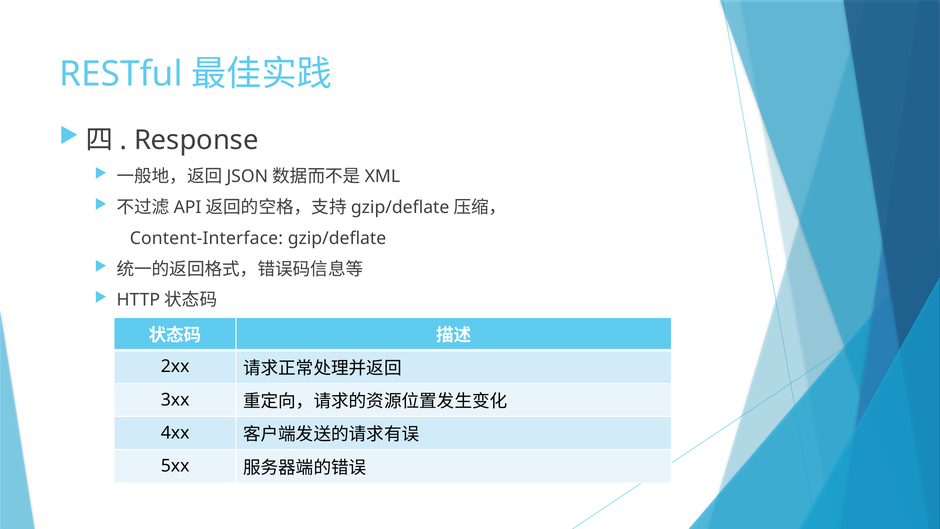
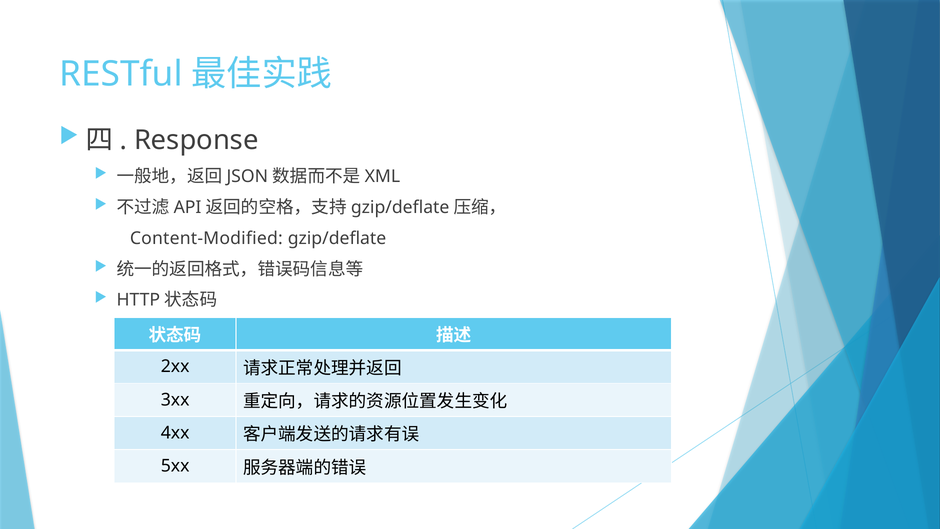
Content-Interface: Content-Interface -> Content-Modified
